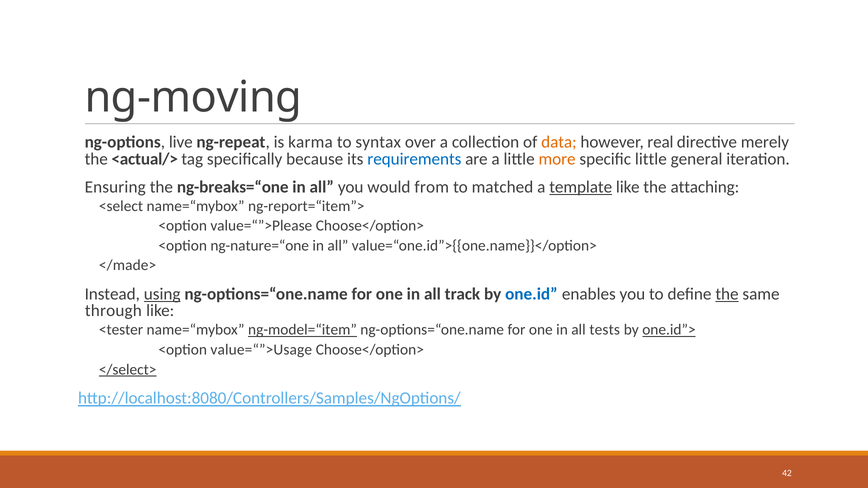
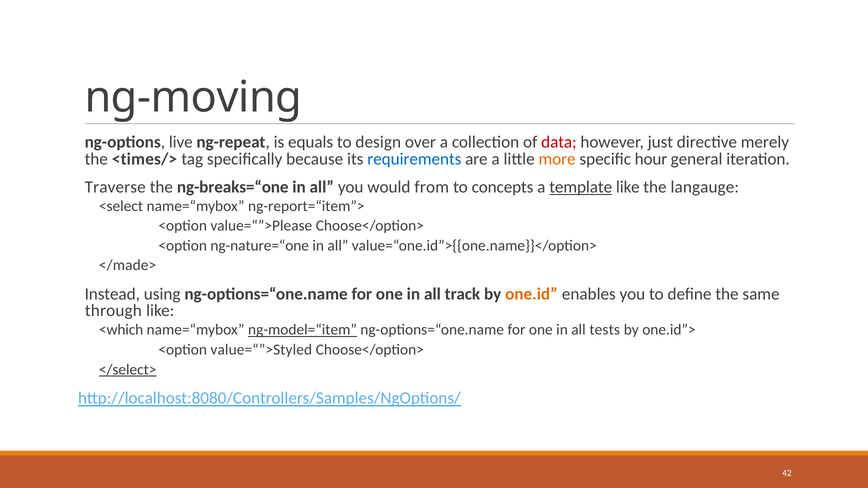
karma: karma -> equals
syntax: syntax -> design
data colour: orange -> red
real: real -> just
<actual/>: <actual/> -> <times/>
specific little: little -> hour
Ensuring: Ensuring -> Traverse
matched: matched -> concepts
attaching: attaching -> langauge
using underline: present -> none
one.id colour: blue -> orange
the at (727, 294) underline: present -> none
<tester: <tester -> <which
one.id”> underline: present -> none
value=“”>Usage: value=“”>Usage -> value=“”>Styled
